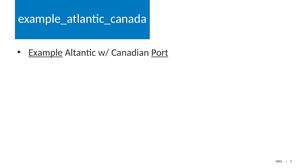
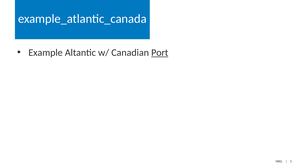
Example underline: present -> none
